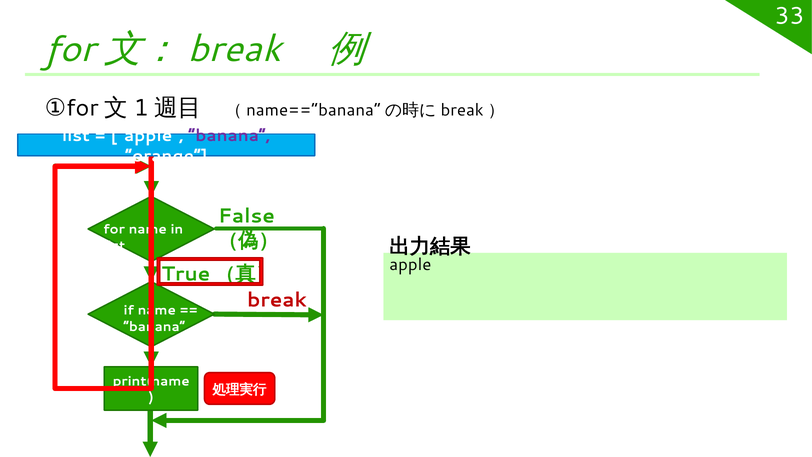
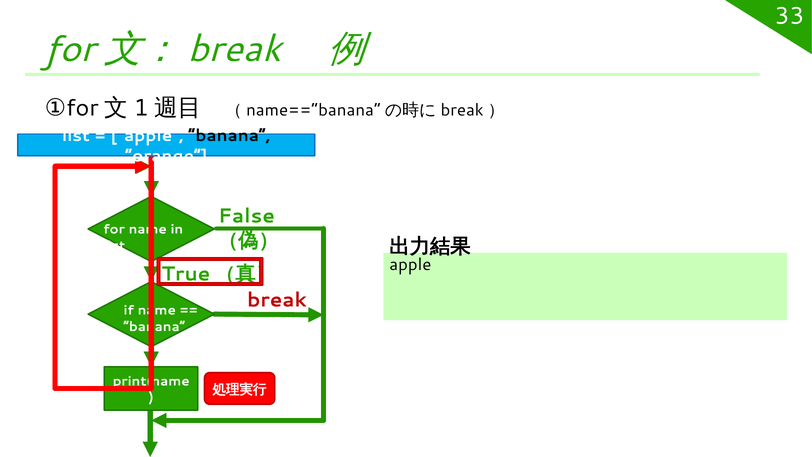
banana at (230, 136) colour: purple -> black
